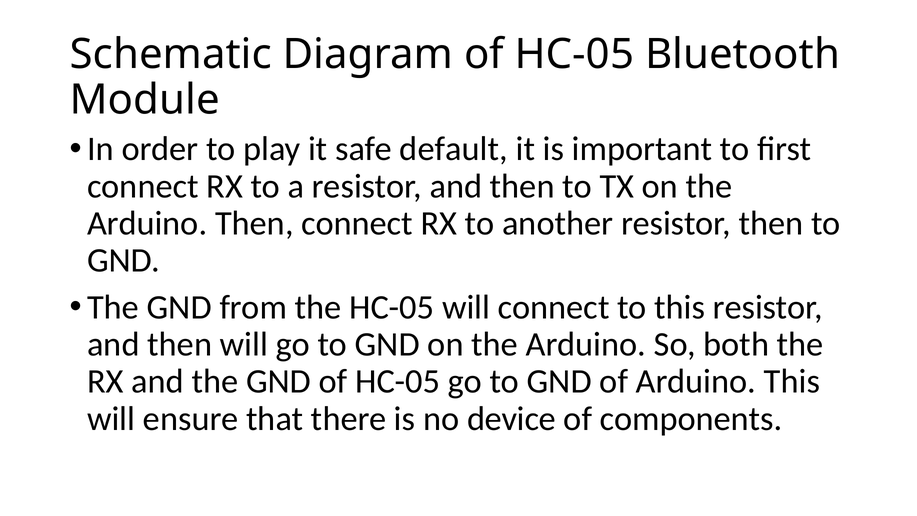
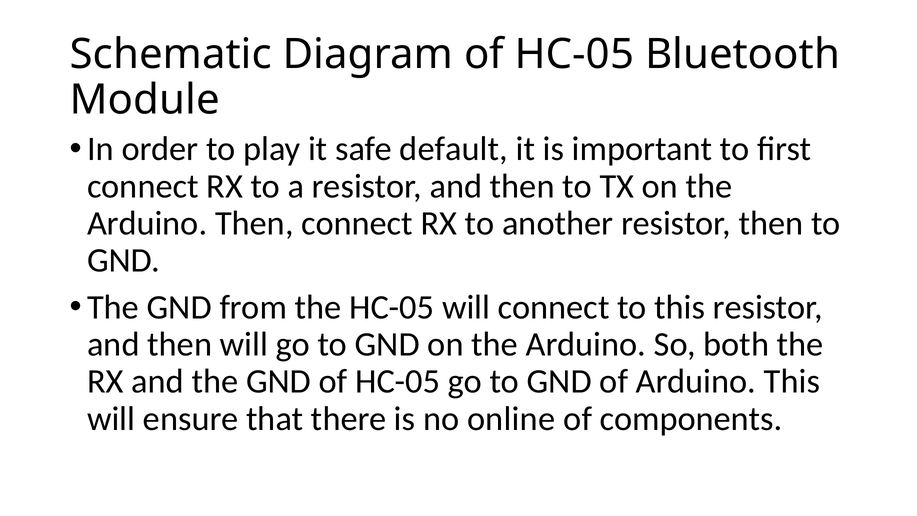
device: device -> online
